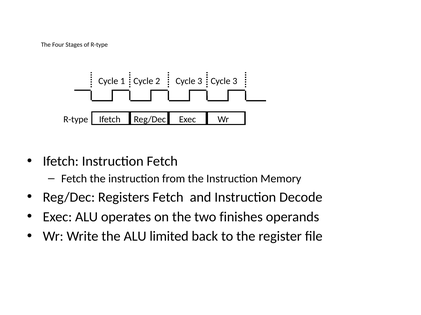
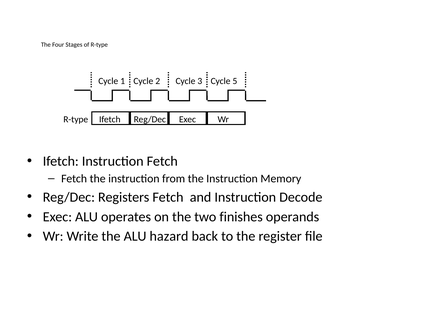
3 Cycle 3: 3 -> 5
limited: limited -> hazard
